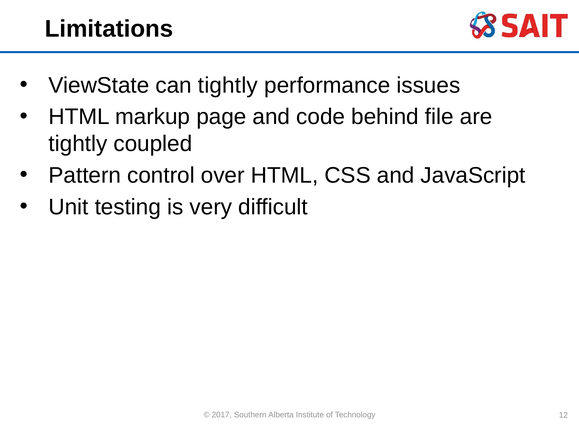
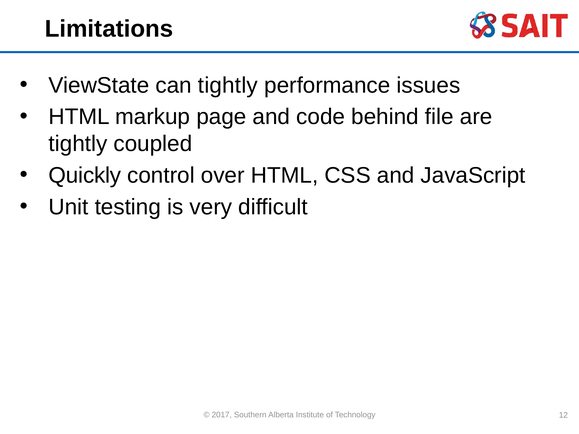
Pattern: Pattern -> Quickly
